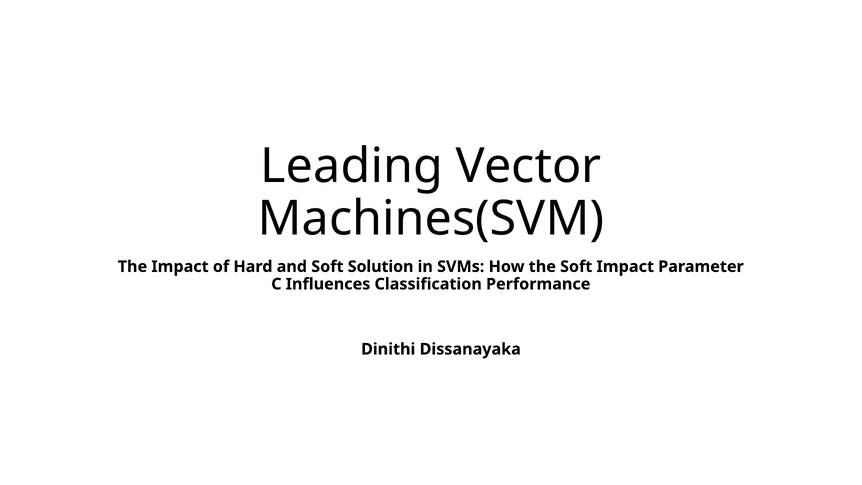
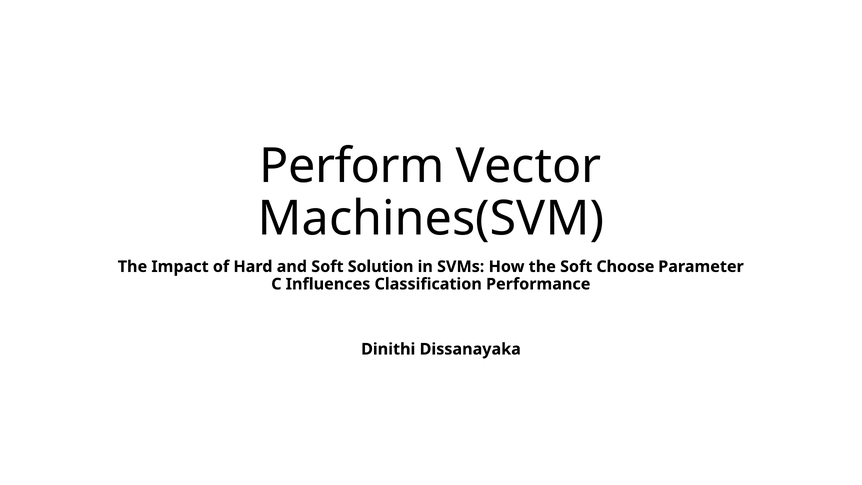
Leading: Leading -> Perform
Soft Impact: Impact -> Choose
